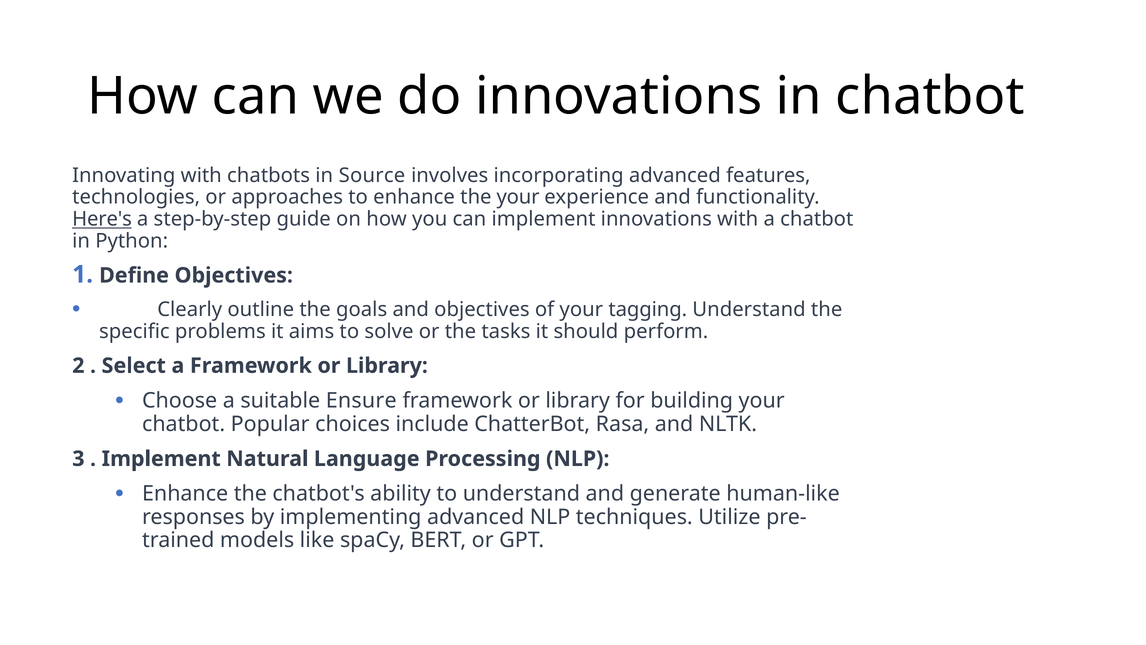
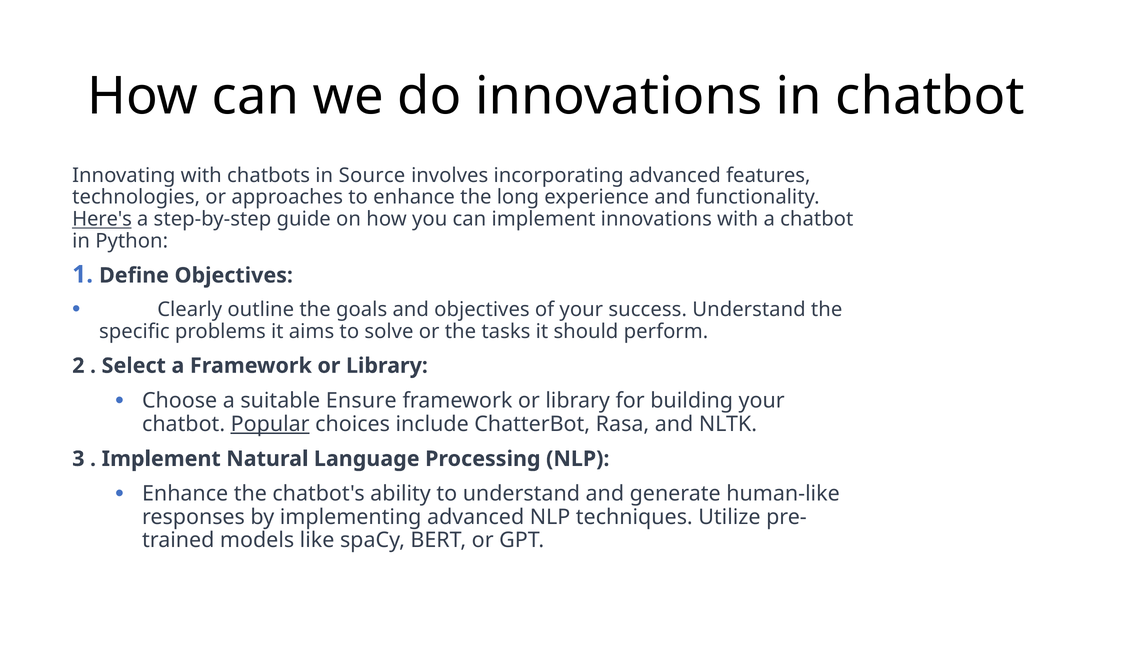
the your: your -> long
tagging: tagging -> success
Popular underline: none -> present
